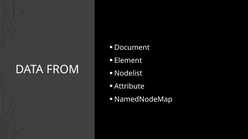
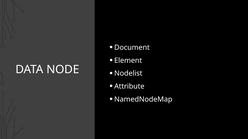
FROM: FROM -> NODE
